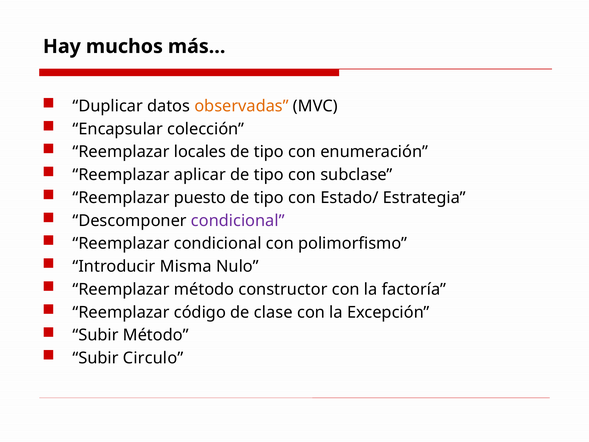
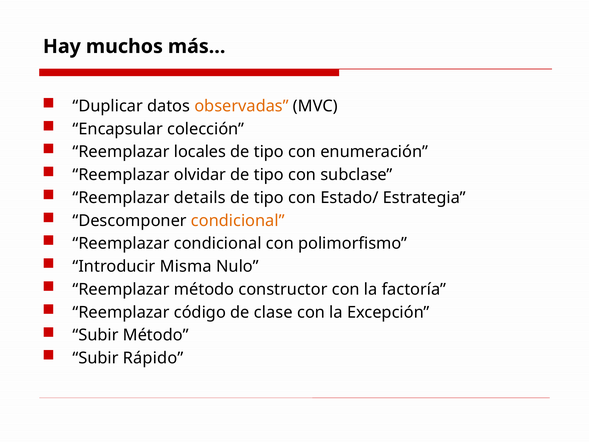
aplicar: aplicar -> olvidar
puesto: puesto -> details
condicional at (238, 221) colour: purple -> orange
Circulo: Circulo -> Rápido
